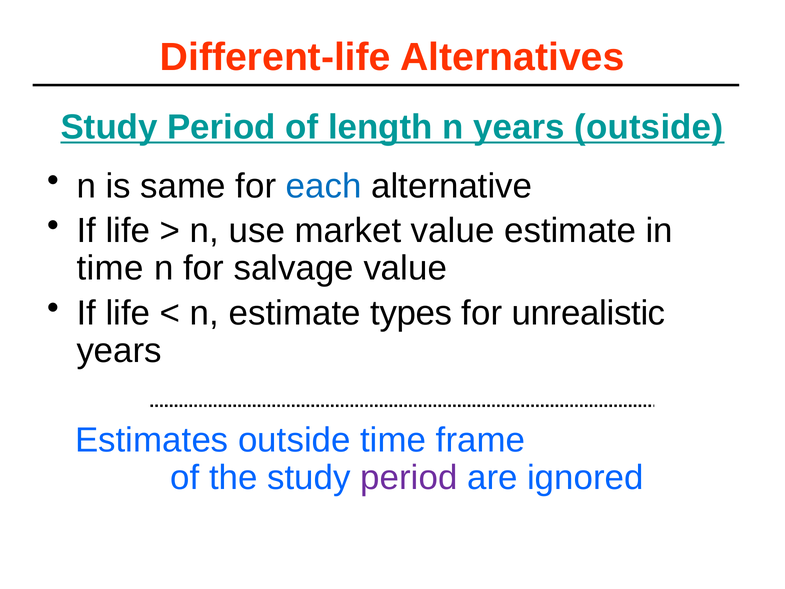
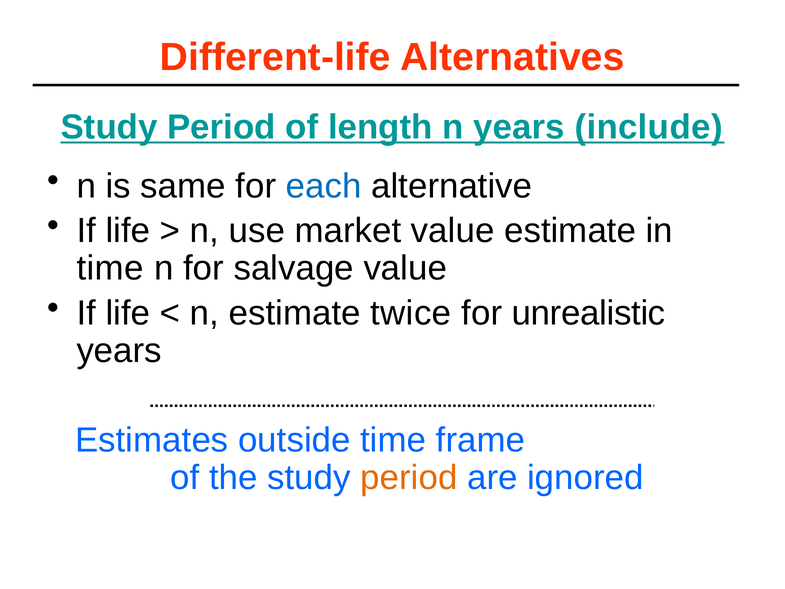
years outside: outside -> include
types: types -> twice
period at (409, 478) colour: purple -> orange
